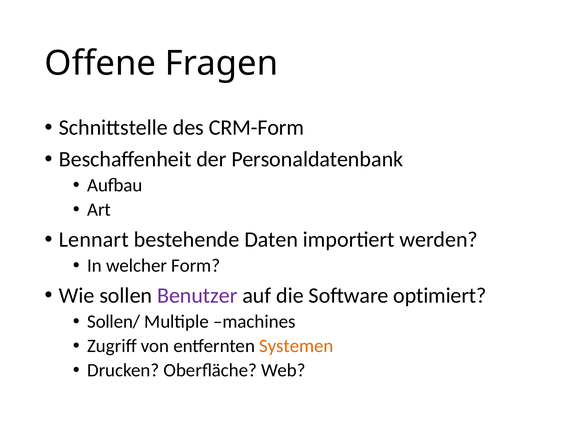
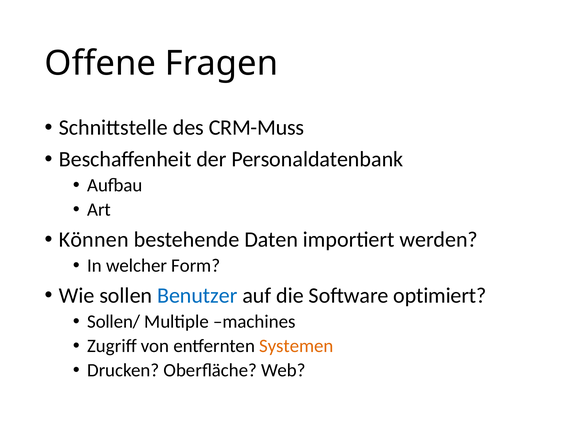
CRM-Form: CRM-Form -> CRM-Muss
Lennart: Lennart -> Können
Benutzer colour: purple -> blue
